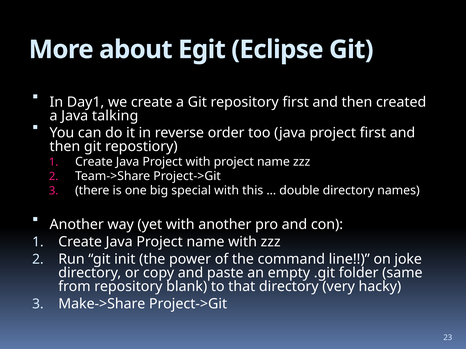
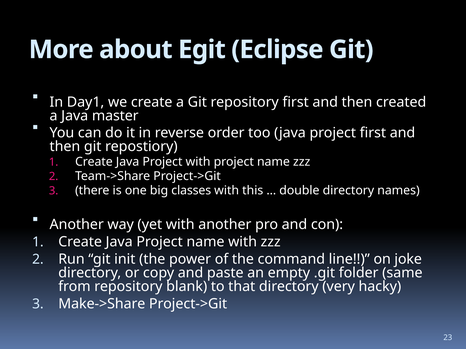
talking: talking -> master
special: special -> classes
